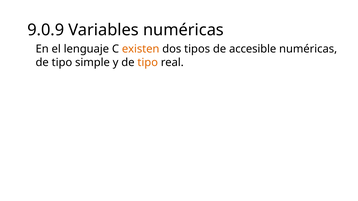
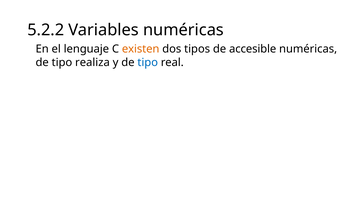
9.0.9: 9.0.9 -> 5.2.2
simple: simple -> realiza
tipo at (148, 63) colour: orange -> blue
